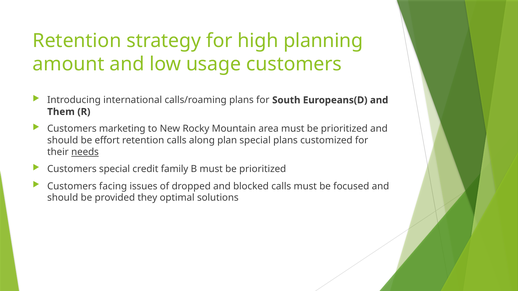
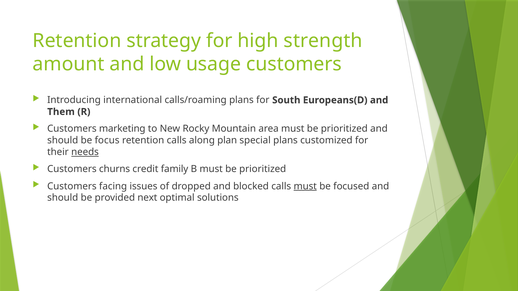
planning: planning -> strength
effort: effort -> focus
Customers special: special -> churns
must at (305, 186) underline: none -> present
they: they -> next
